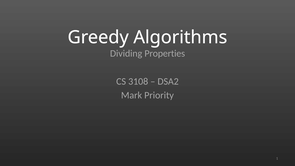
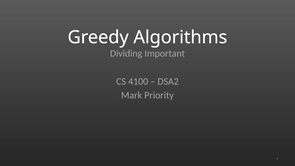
Properties: Properties -> Important
3108: 3108 -> 4100
